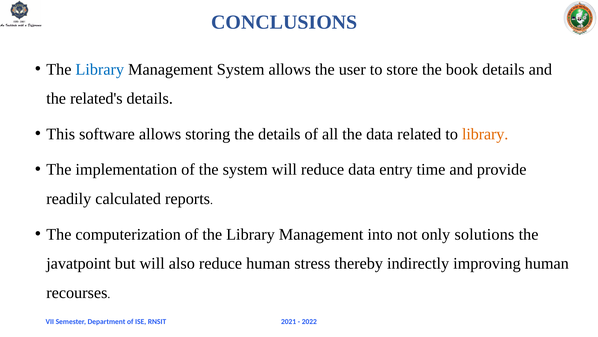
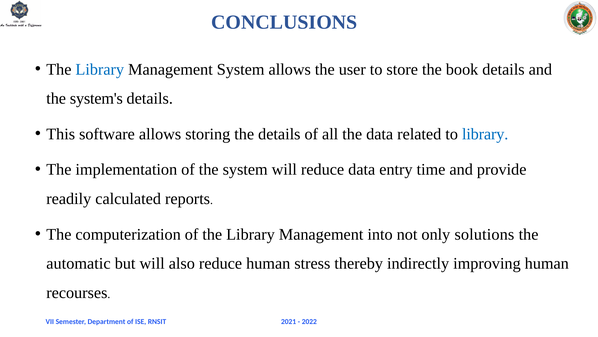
related's: related's -> system's
library at (485, 134) colour: orange -> blue
javatpoint: javatpoint -> automatic
